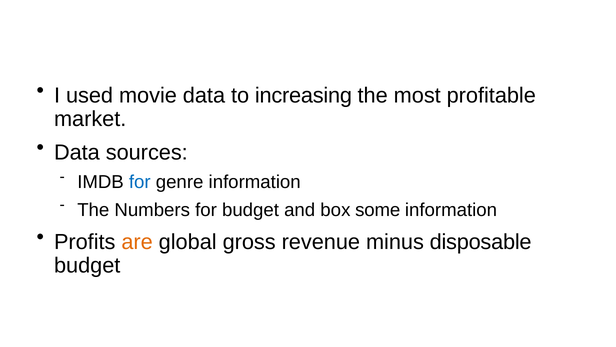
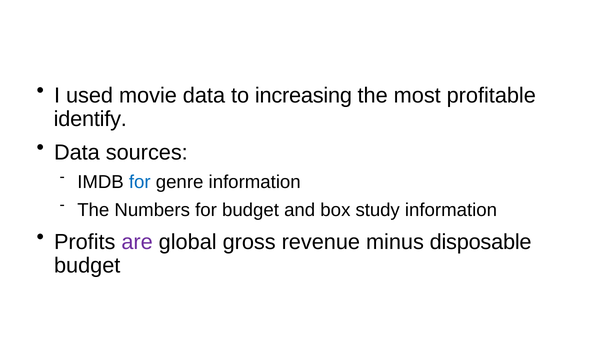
market: market -> identify
some: some -> study
are colour: orange -> purple
